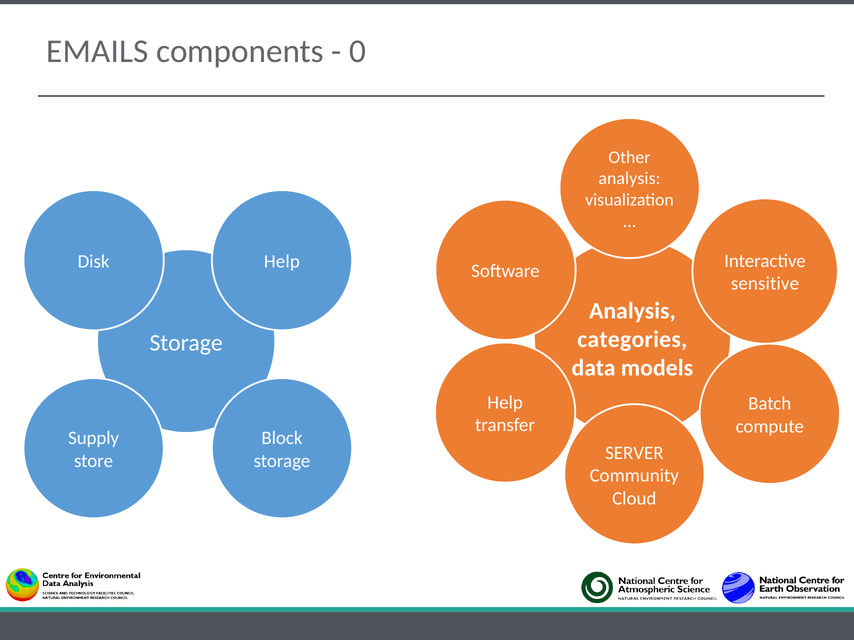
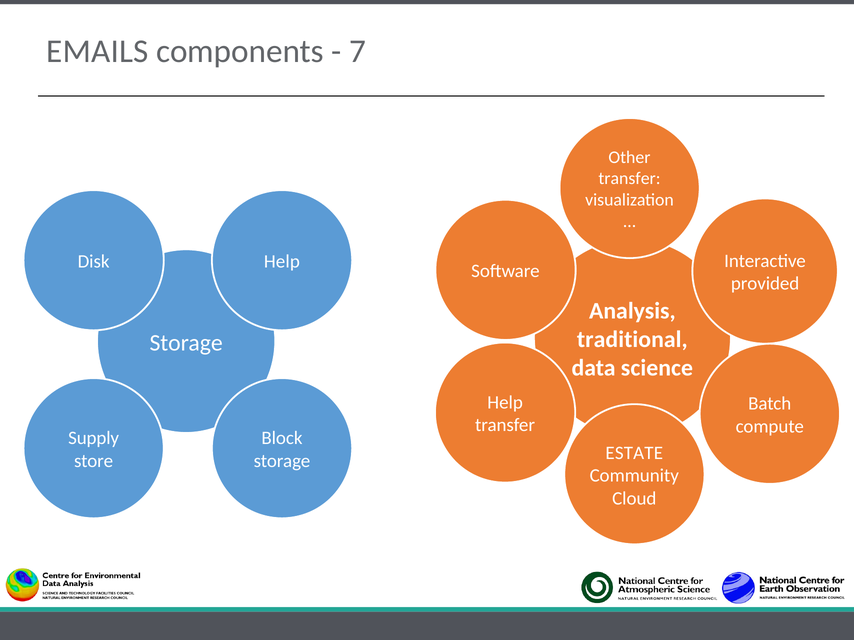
0: 0 -> 7
analysis at (629, 179): analysis -> transfer
sensitive: sensitive -> provided
categories: categories -> traditional
models: models -> science
SERVER: SERVER -> ESTATE
